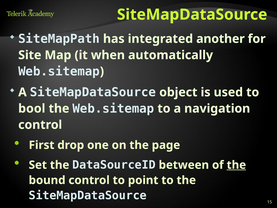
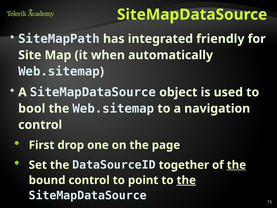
another: another -> friendly
between: between -> together
the at (186, 180) underline: none -> present
